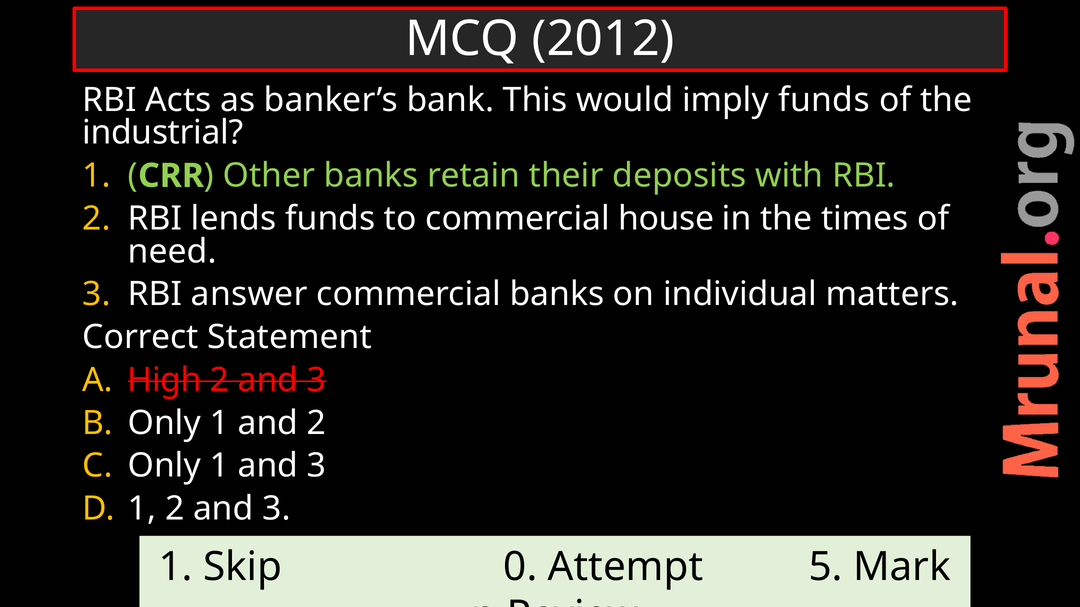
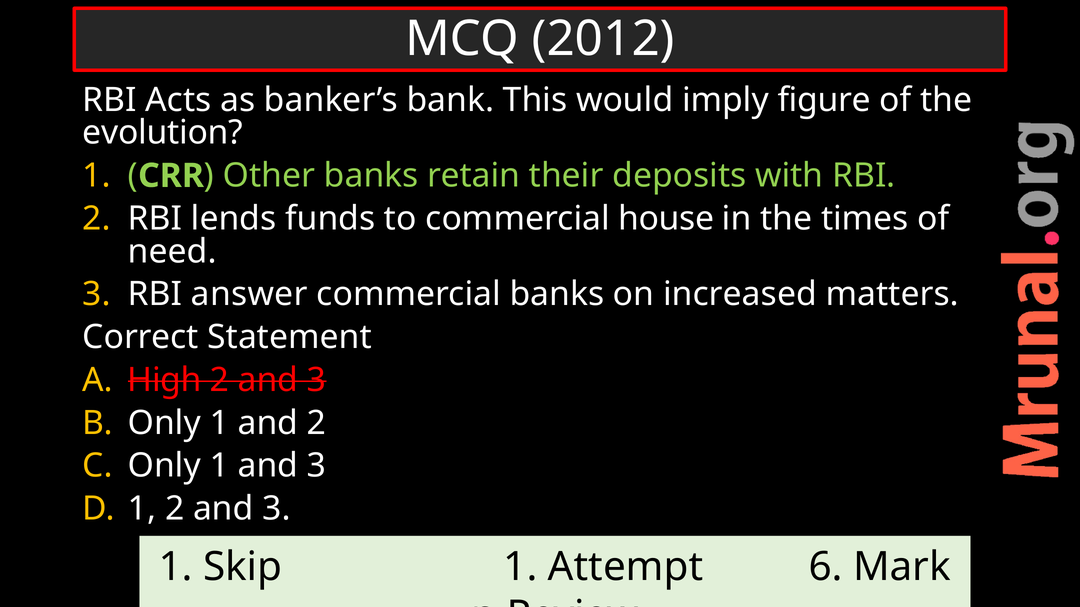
imply funds: funds -> figure
industrial: industrial -> evolution
individual: individual -> increased
0 at (520, 567): 0 -> 1
5: 5 -> 6
